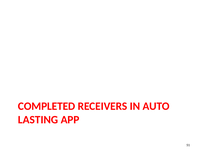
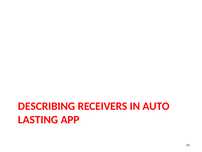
COMPLETED: COMPLETED -> DESCRIBING
